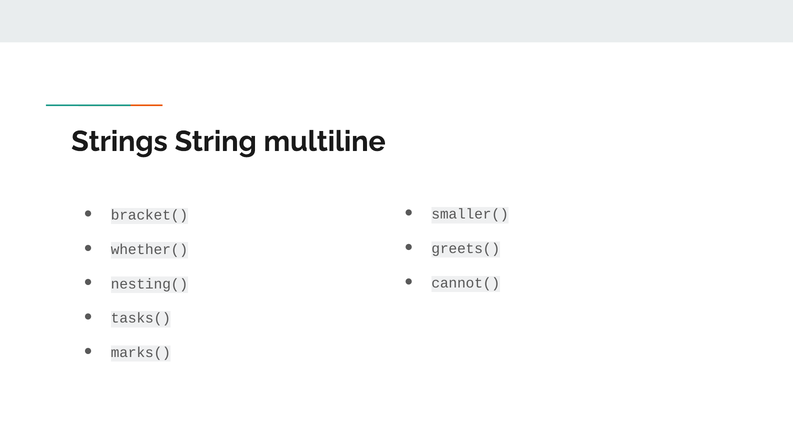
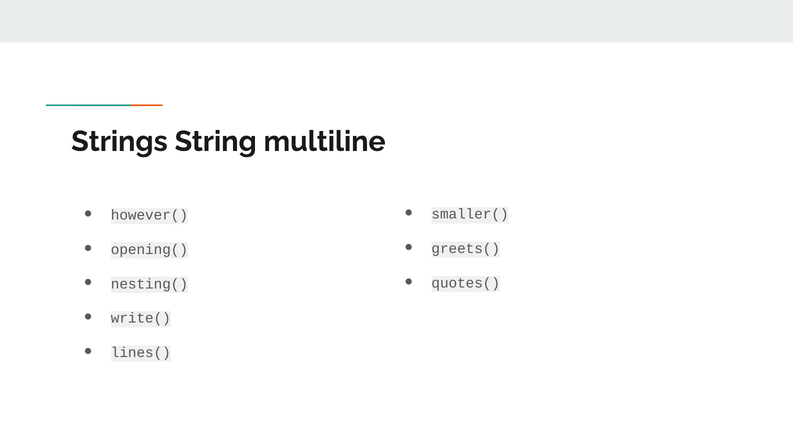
bracket(: bracket( -> however(
whether(: whether( -> opening(
cannot(: cannot( -> quotes(
tasks(: tasks( -> write(
marks(: marks( -> lines(
